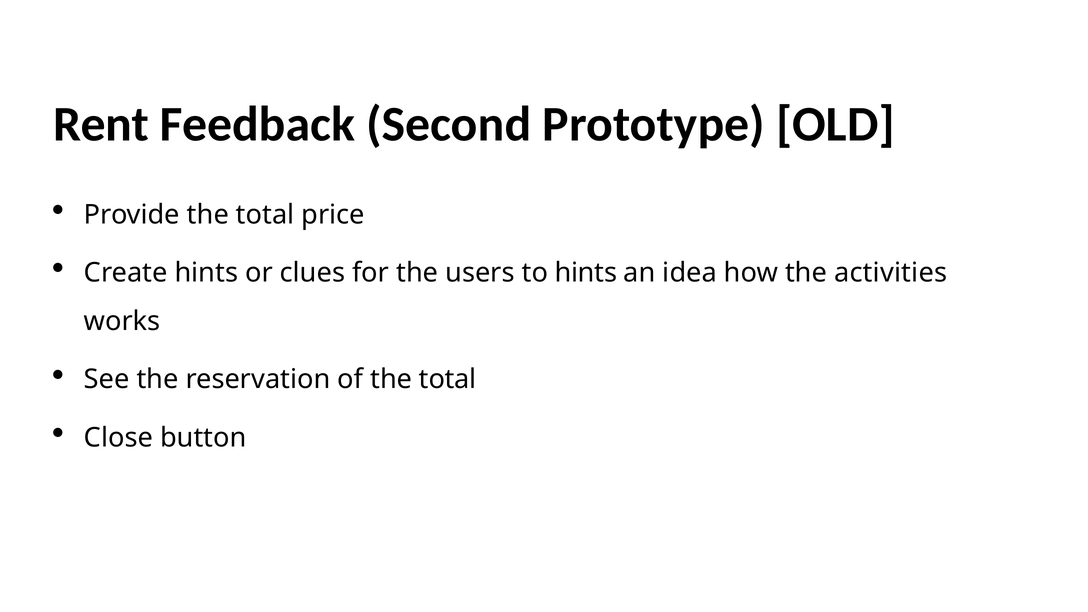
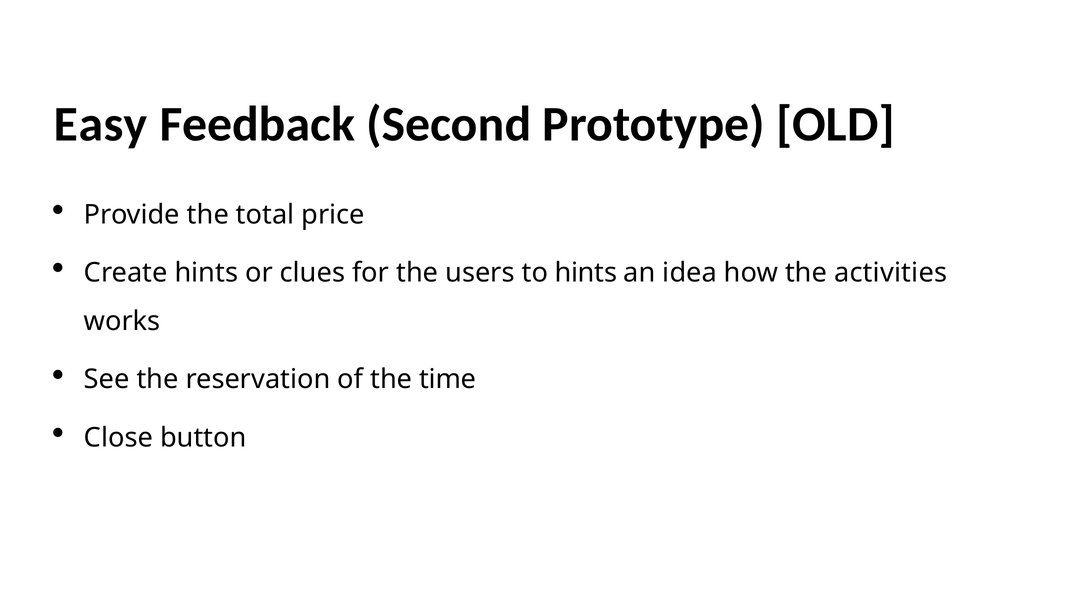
Rent: Rent -> Easy
of the total: total -> time
